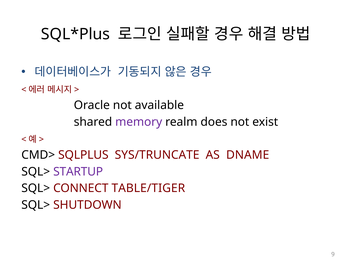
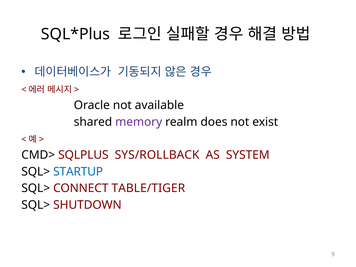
SYS/TRUNCATE: SYS/TRUNCATE -> SYS/ROLLBACK
DNAME: DNAME -> SYSTEM
STARTUP colour: purple -> blue
